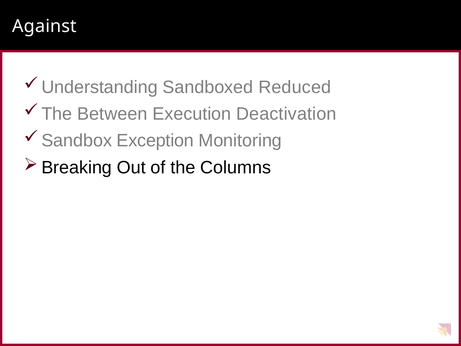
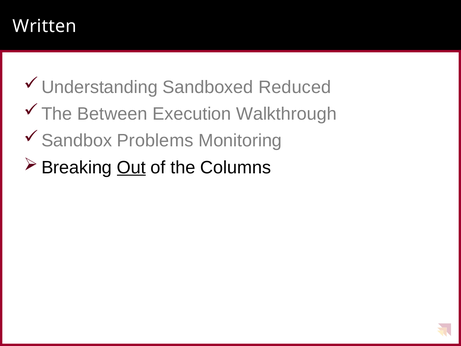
Against: Against -> Written
Deactivation: Deactivation -> Walkthrough
Exception: Exception -> Problems
Out underline: none -> present
